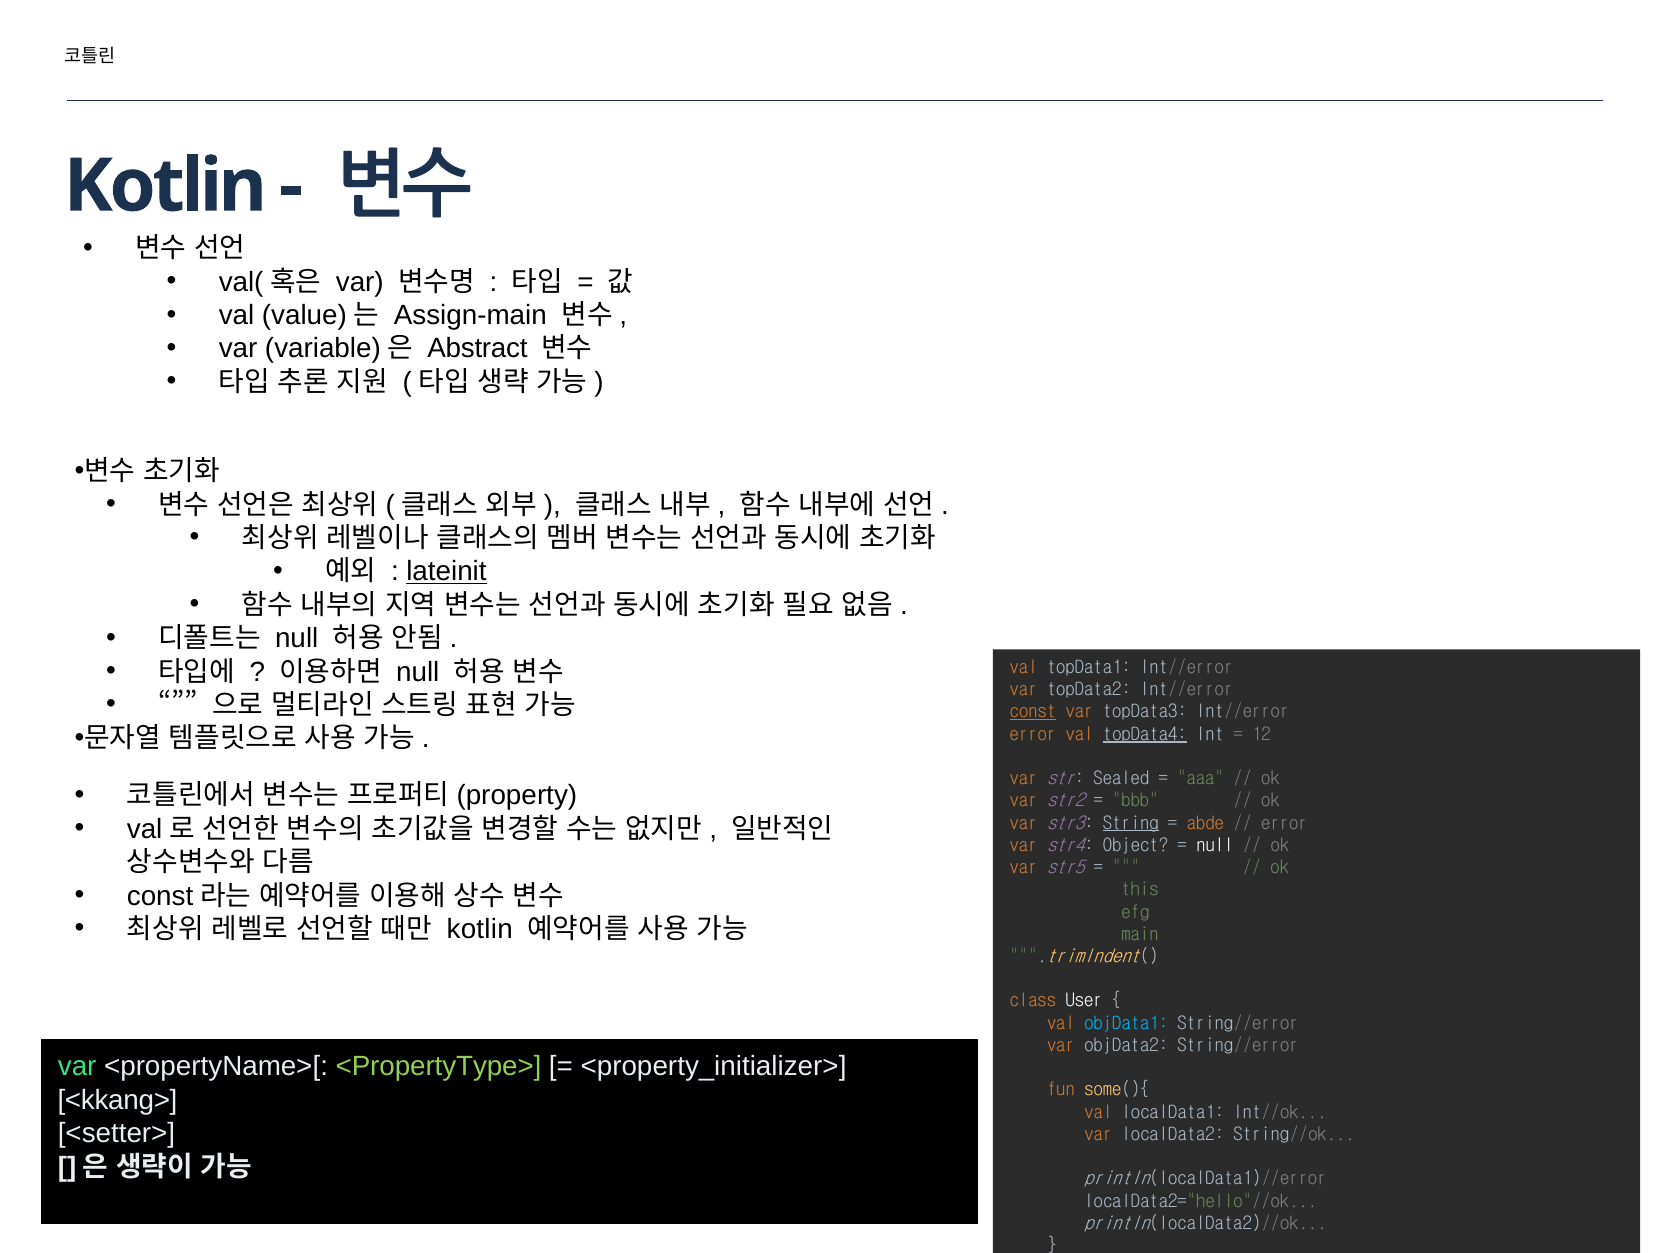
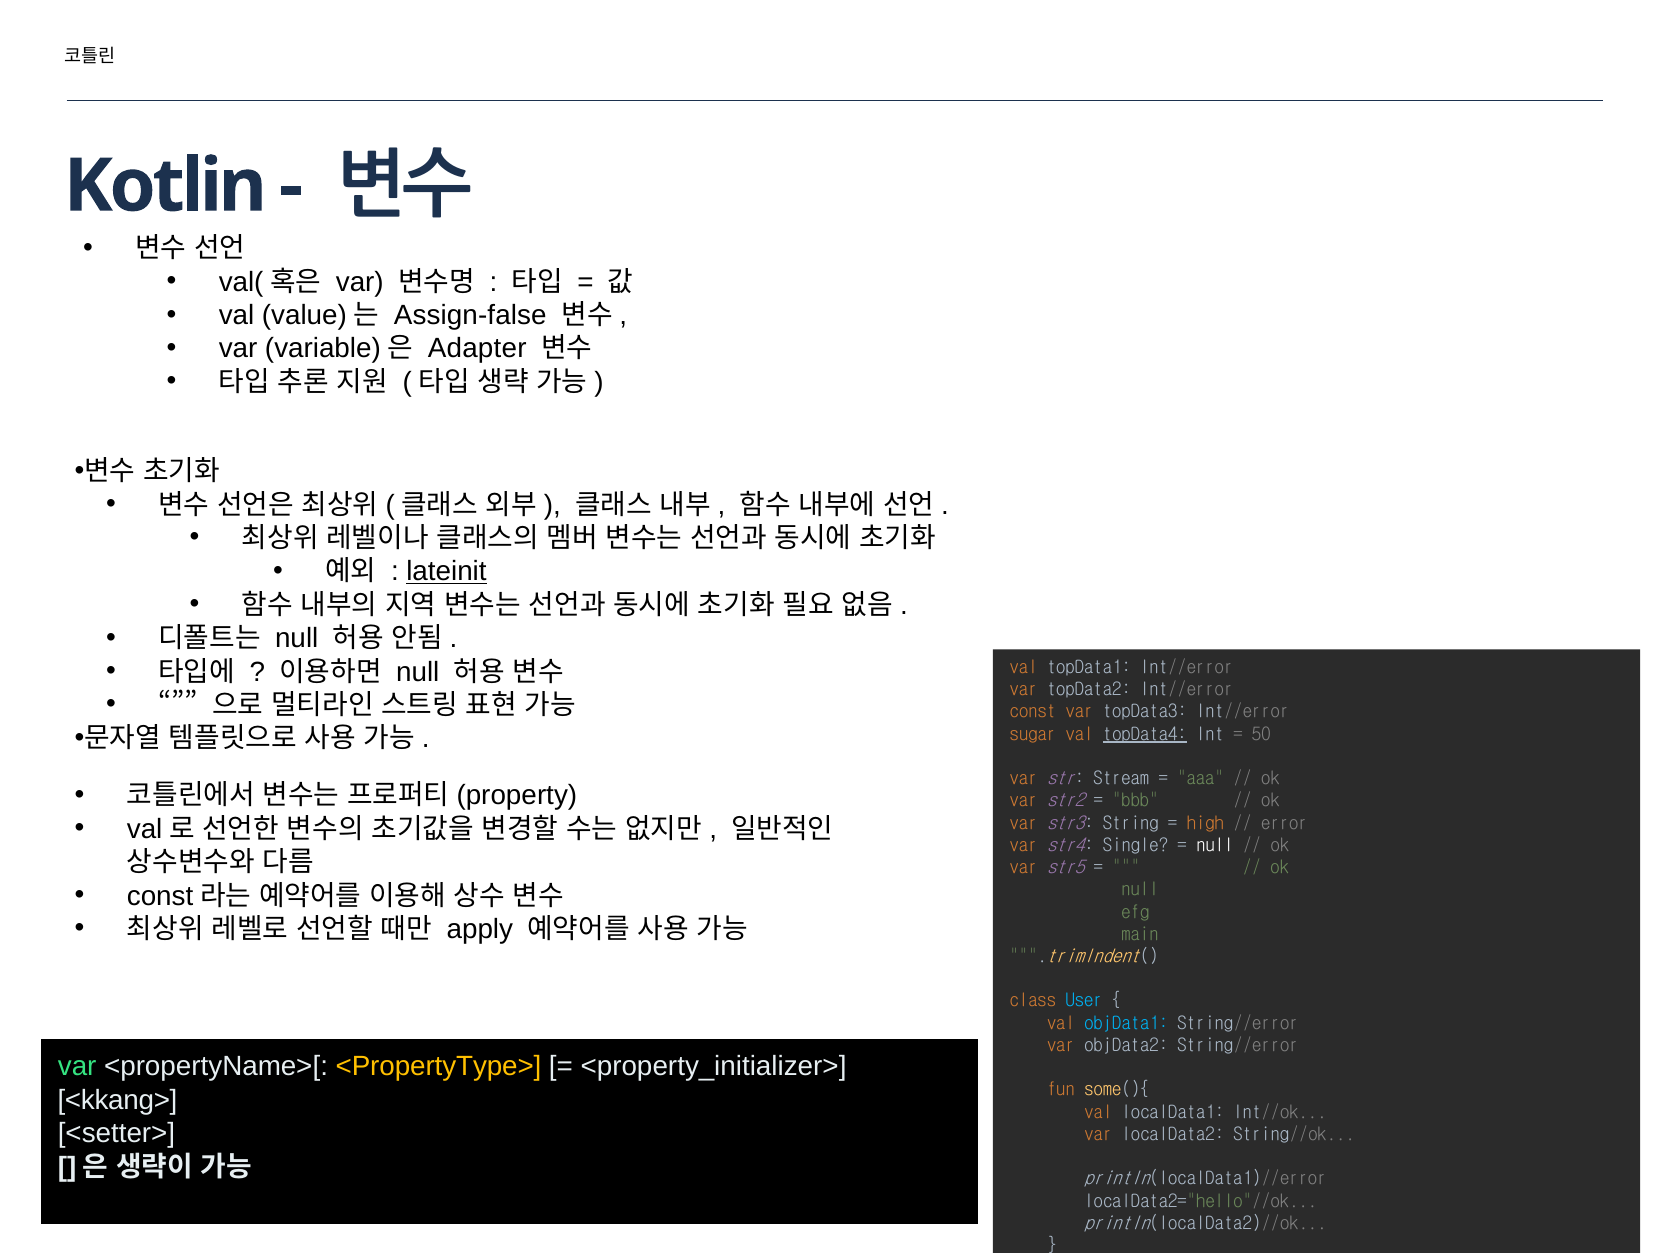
Assign-main: Assign-main -> Assign-false
Abstract: Abstract -> Adapter
const underline: present -> none
error at (1033, 734): error -> sugar
12: 12 -> 50
Sealed: Sealed -> Stream
String underline: present -> none
abde: abde -> high
Object: Object -> Single
this at (1140, 890): this -> null
kotlin at (480, 929): kotlin -> apply
User colour: white -> light blue
<PropertyType> colour: light green -> yellow
